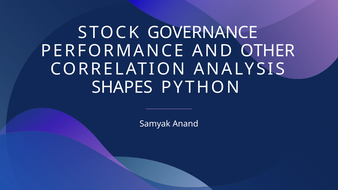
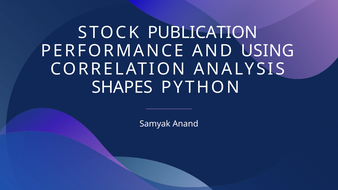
GOVERNANCE: GOVERNANCE -> PUBLICATION
OTHER: OTHER -> USING
